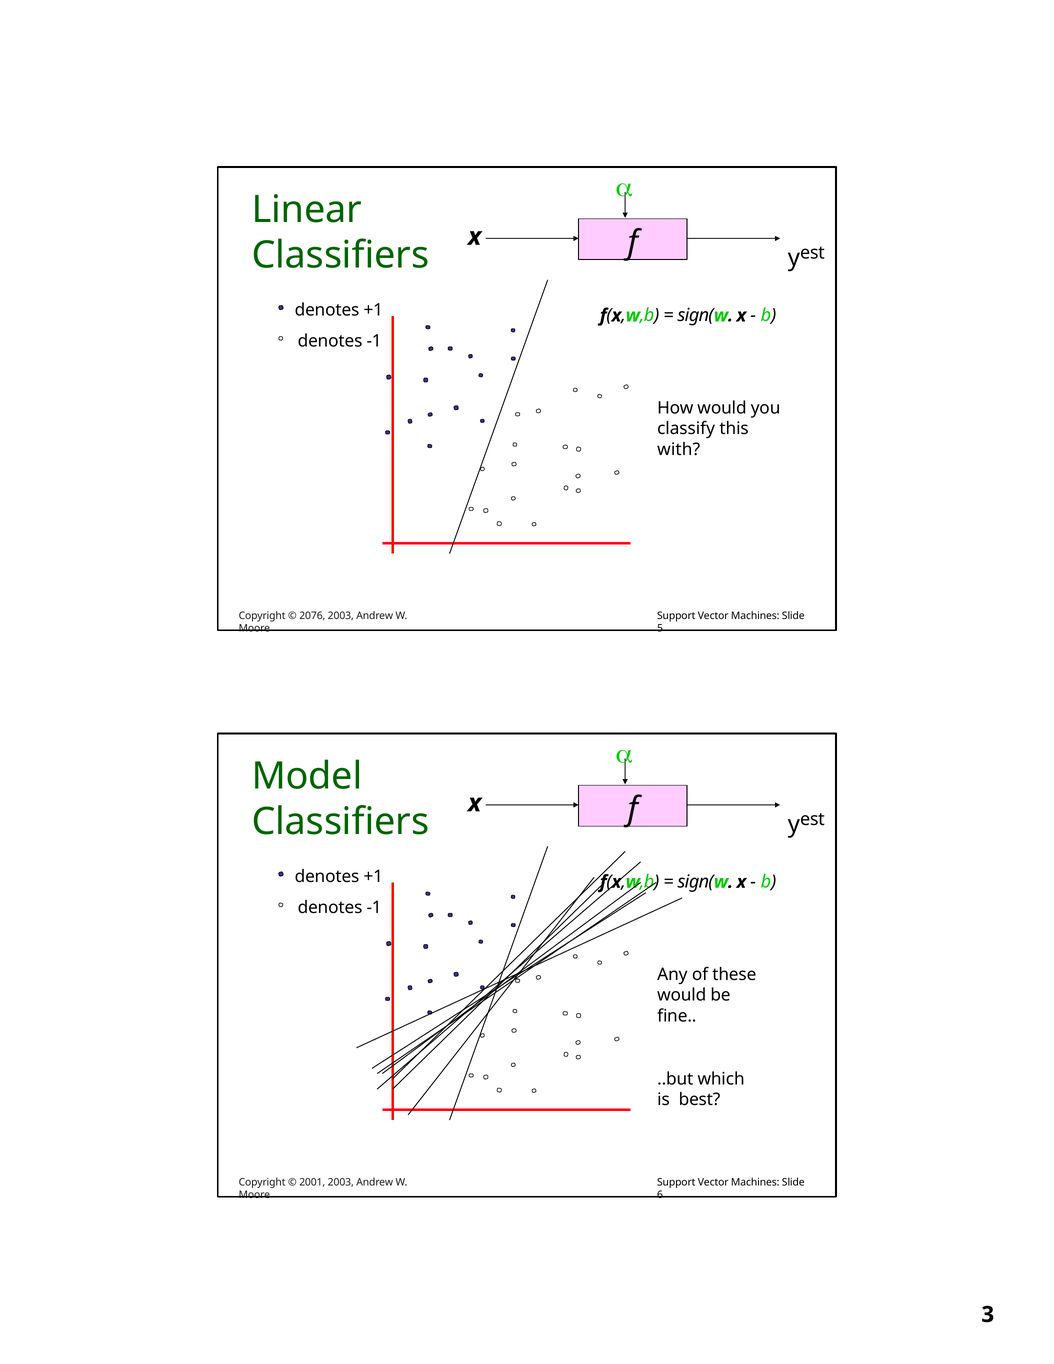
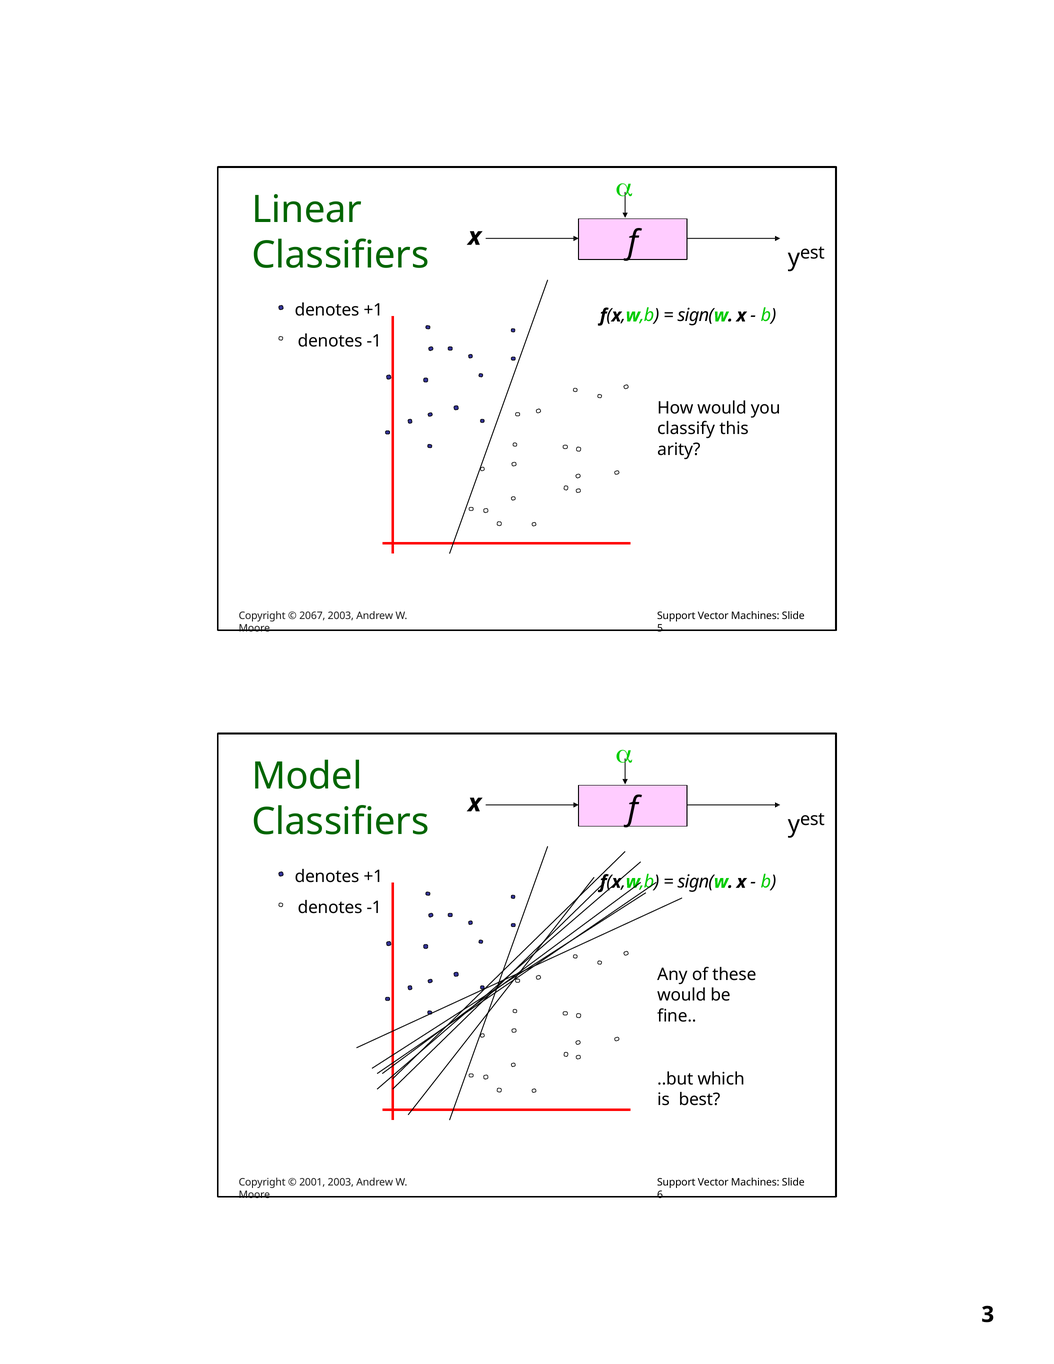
with: with -> arity
2076: 2076 -> 2067
